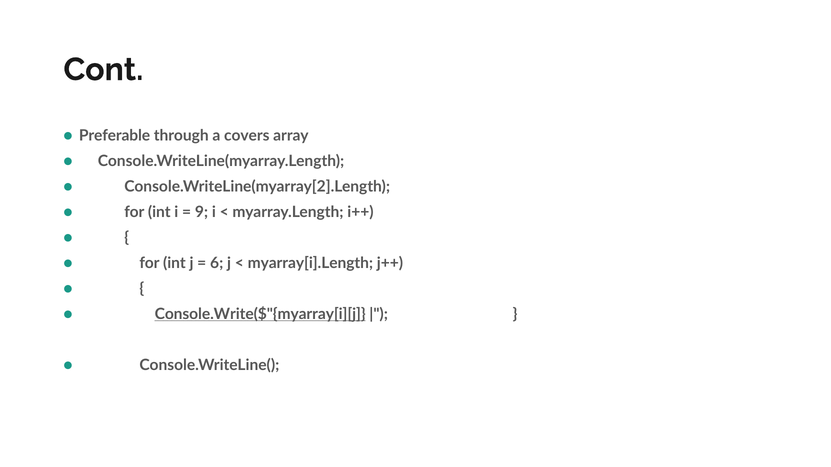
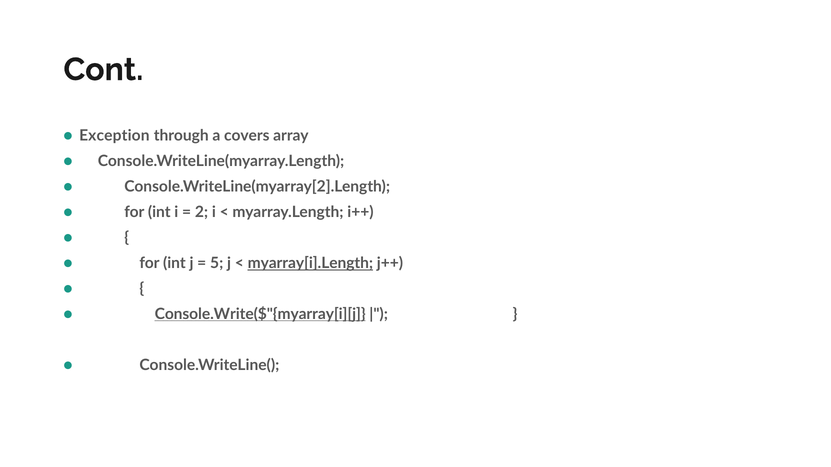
Preferable: Preferable -> Exception
9: 9 -> 2
6: 6 -> 5
myarray[i].Length underline: none -> present
